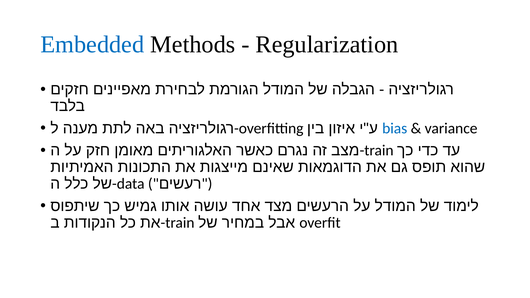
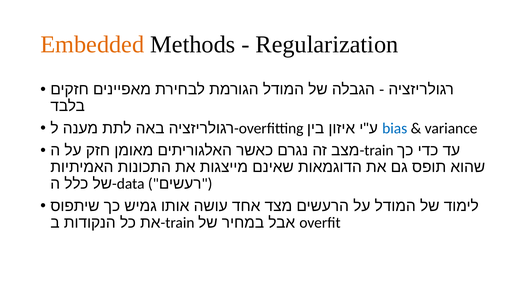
Embedded colour: blue -> orange
